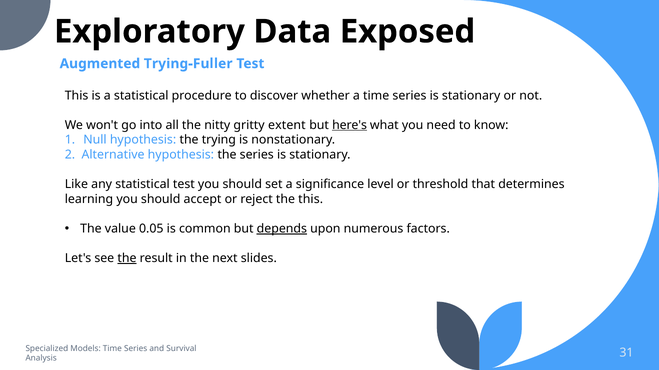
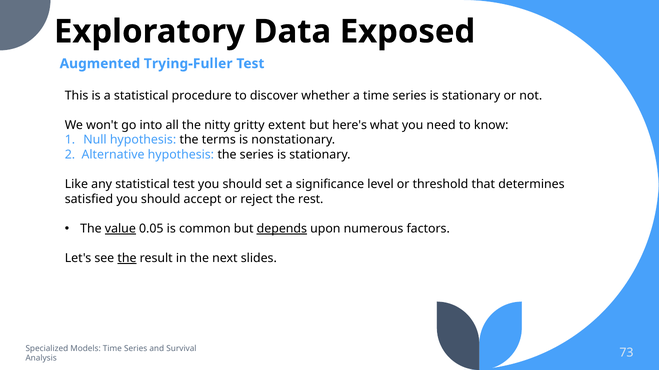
here's underline: present -> none
trying: trying -> terms
learning: learning -> satisfied
the this: this -> rest
value underline: none -> present
31: 31 -> 73
